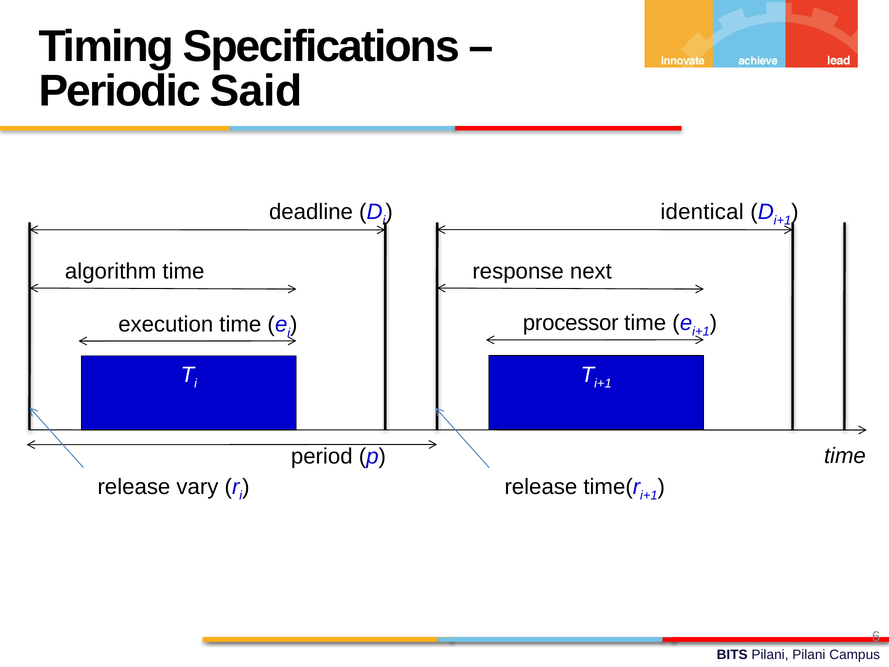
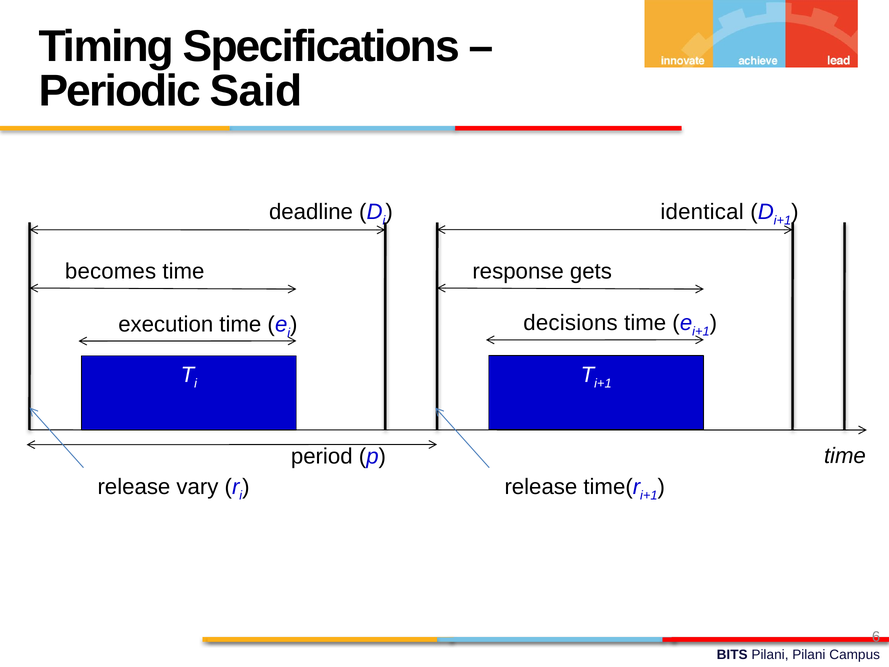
algorithm: algorithm -> becomes
next: next -> gets
processor: processor -> decisions
